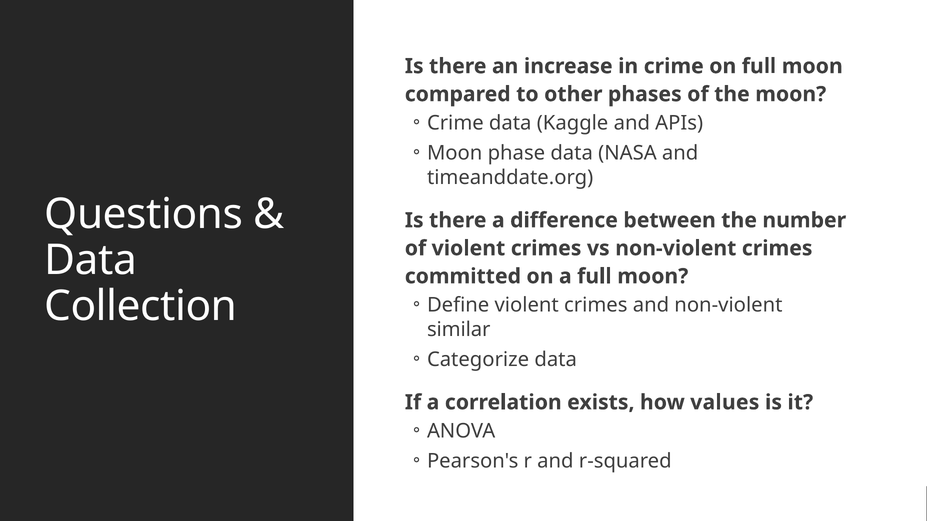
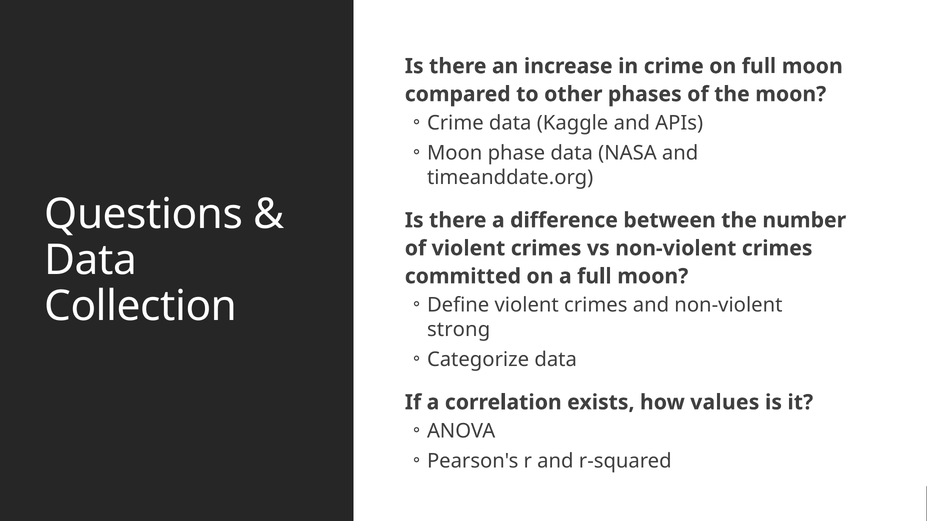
similar: similar -> strong
